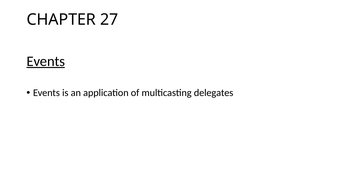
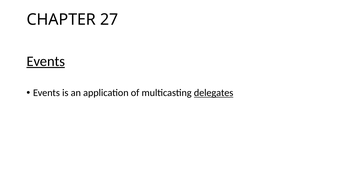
delegates underline: none -> present
